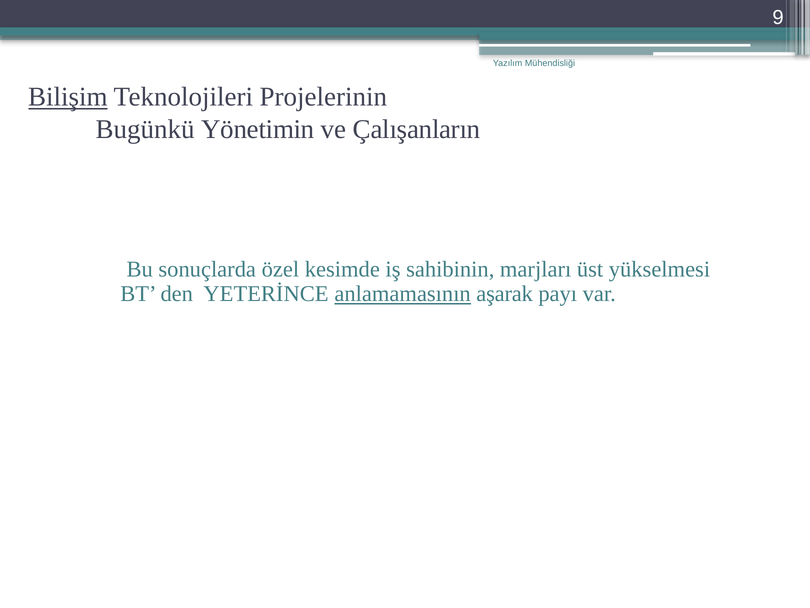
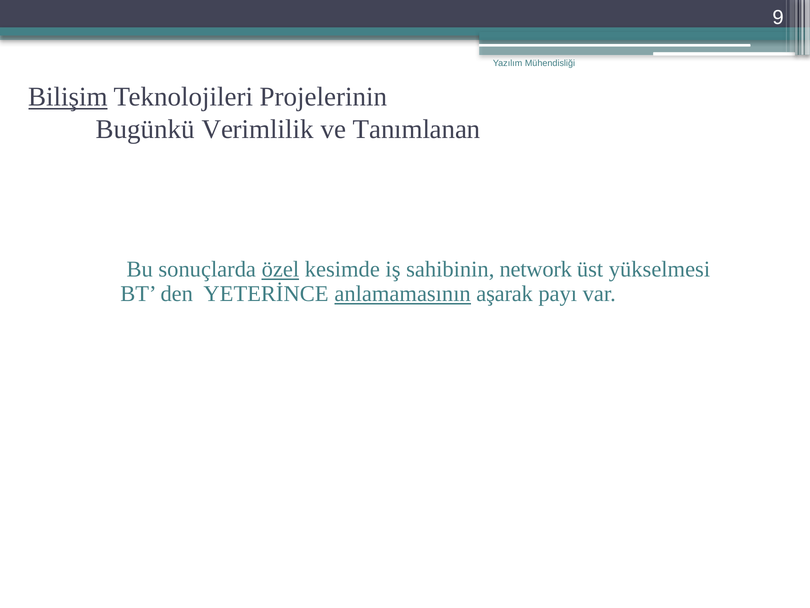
Yönetimin: Yönetimin -> Verimlilik
Çalışanların: Çalışanların -> Tanımlanan
özel underline: none -> present
marjları: marjları -> network
